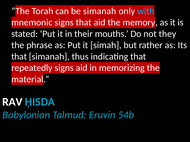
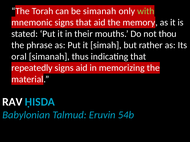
with colour: light blue -> light green
they: they -> thou
that at (19, 57): that -> oral
